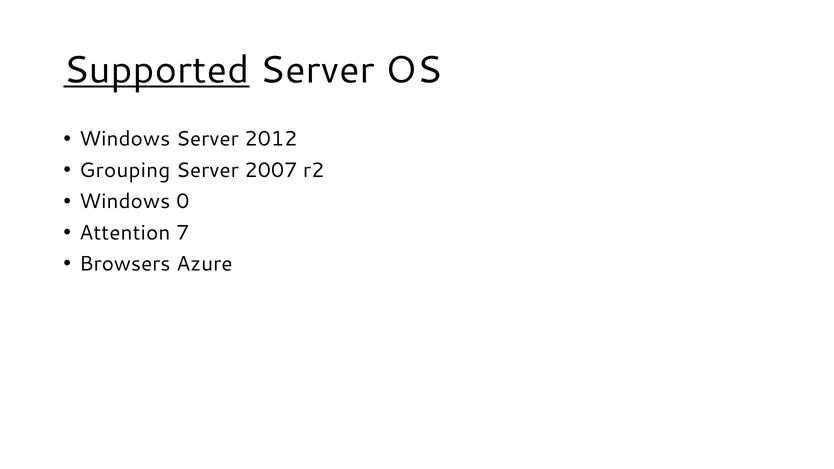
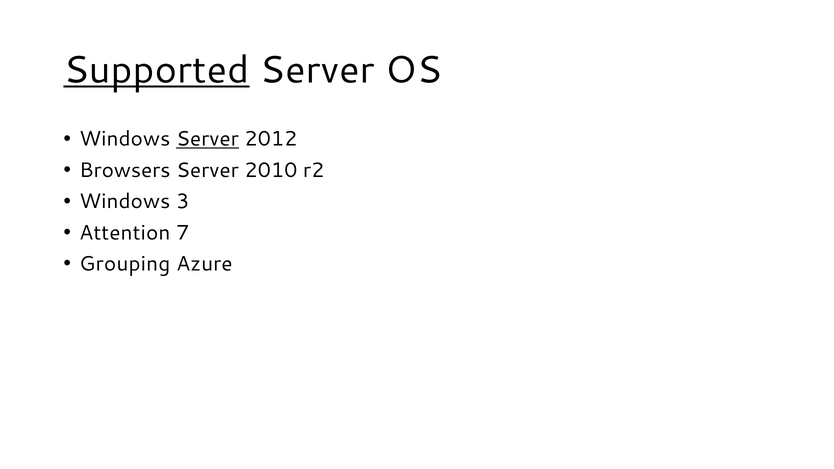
Server at (207, 139) underline: none -> present
Grouping: Grouping -> Browsers
2007: 2007 -> 2010
0: 0 -> 3
Browsers: Browsers -> Grouping
